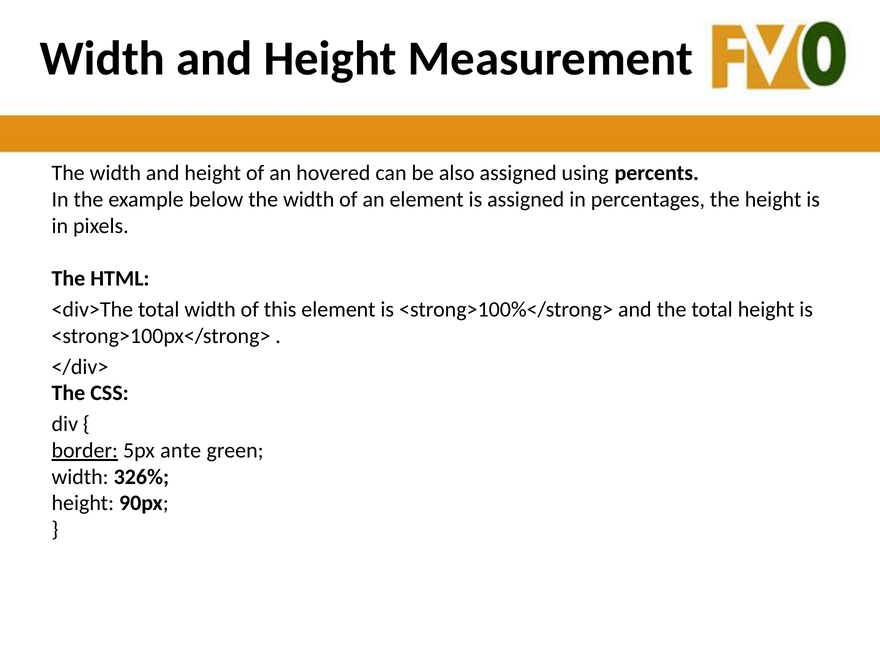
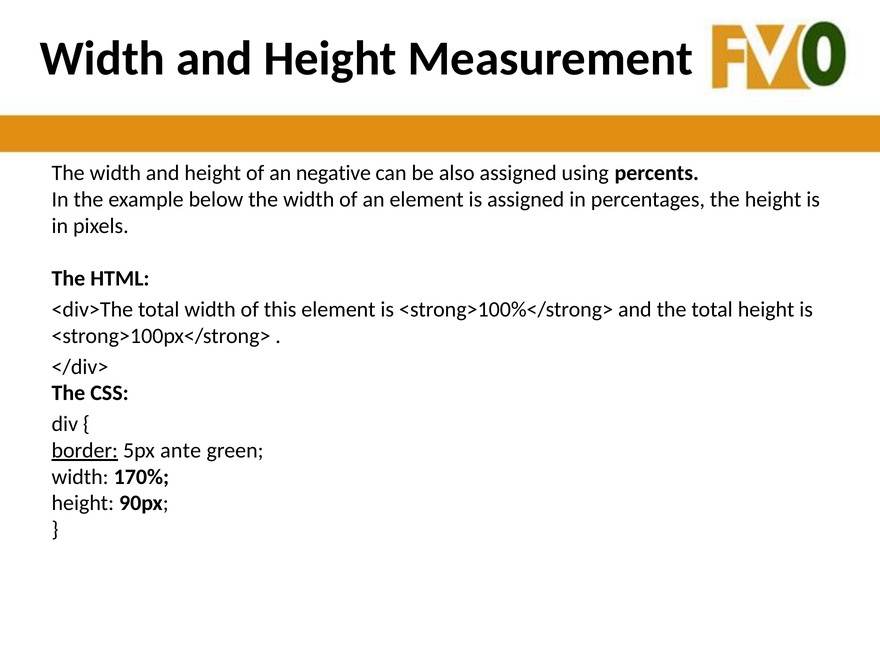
hovered: hovered -> negative
326%: 326% -> 170%
